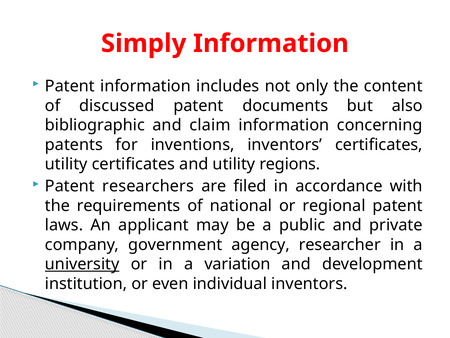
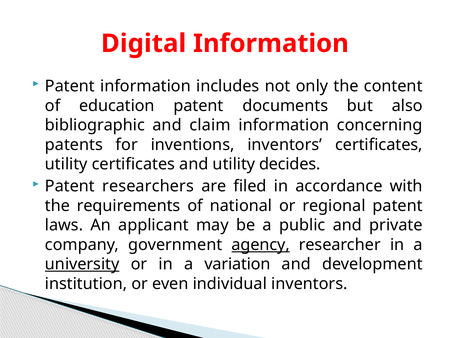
Simply: Simply -> Digital
discussed: discussed -> education
regions: regions -> decides
agency underline: none -> present
